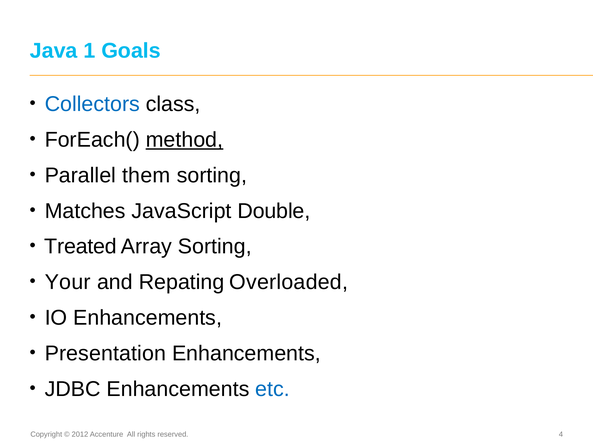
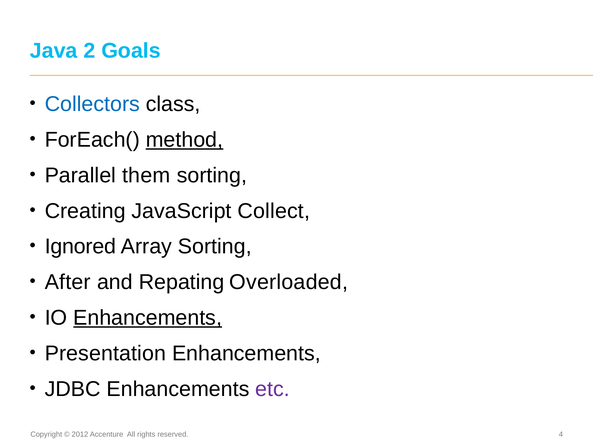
1: 1 -> 2
Matches: Matches -> Creating
Double: Double -> Collect
Treated: Treated -> Ignored
Your: Your -> After
Enhancements at (148, 318) underline: none -> present
etc colour: blue -> purple
